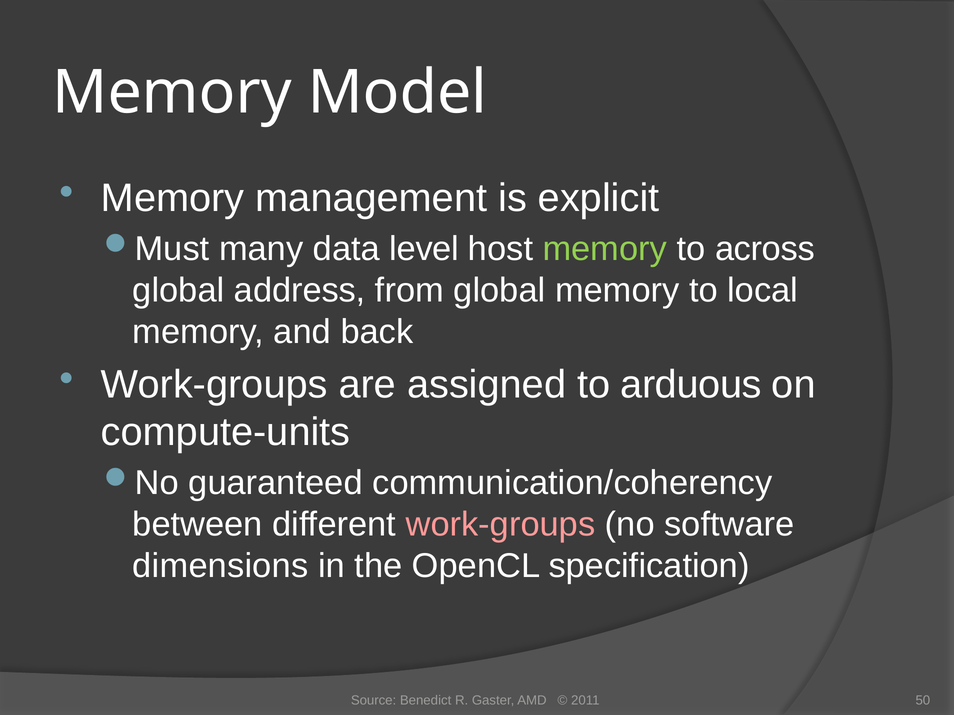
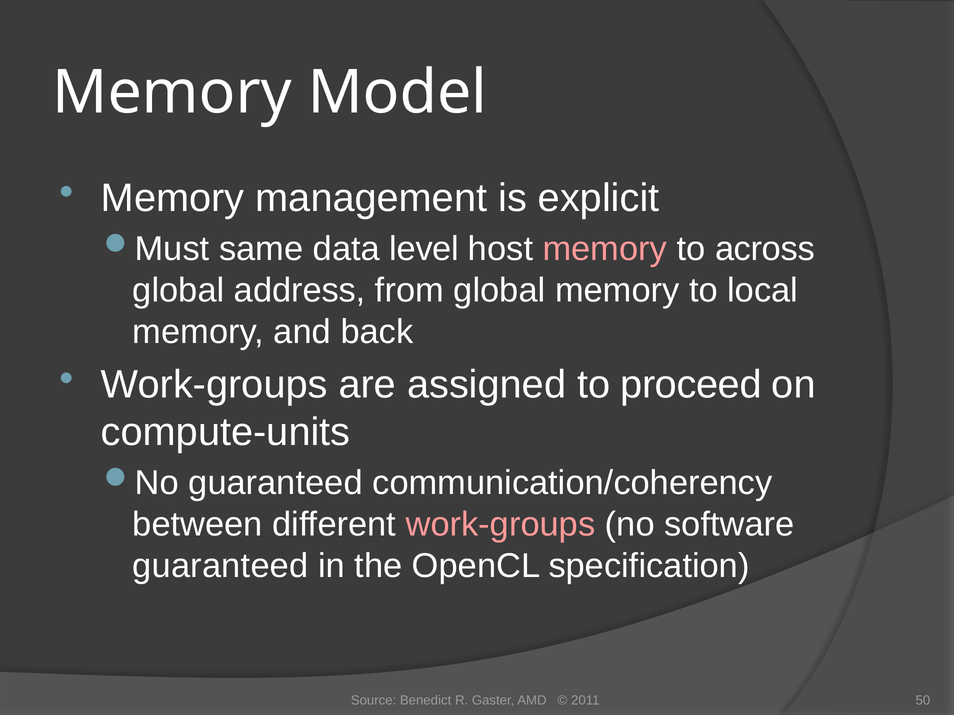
many: many -> same
memory at (605, 249) colour: light green -> pink
arduous: arduous -> proceed
dimensions at (220, 566): dimensions -> guaranteed
